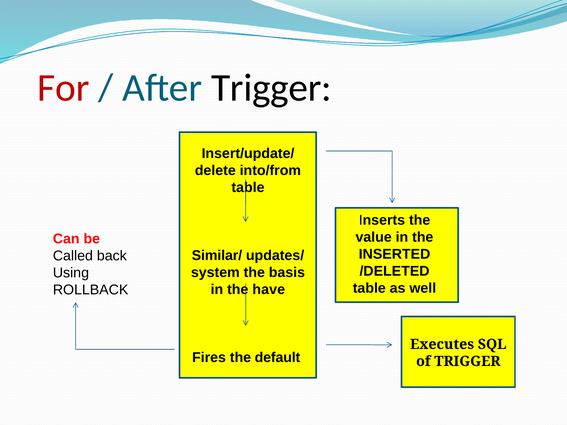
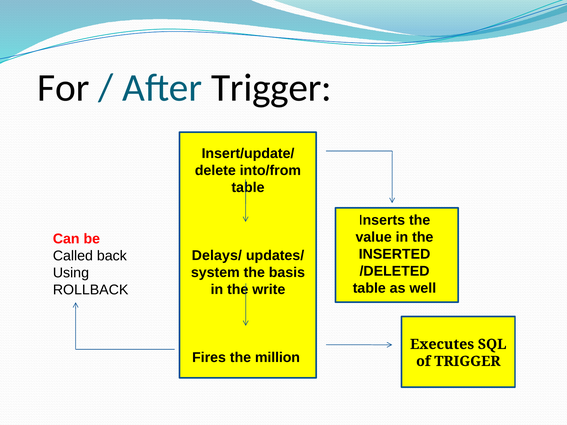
For colour: red -> black
Similar/: Similar/ -> Delays/
have: have -> write
default: default -> million
